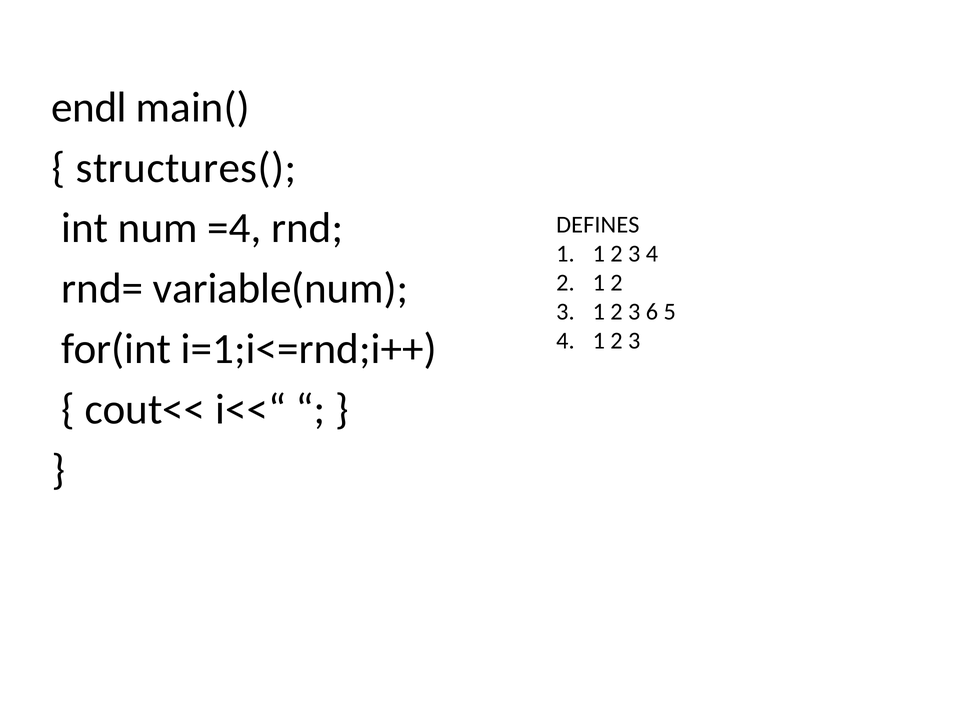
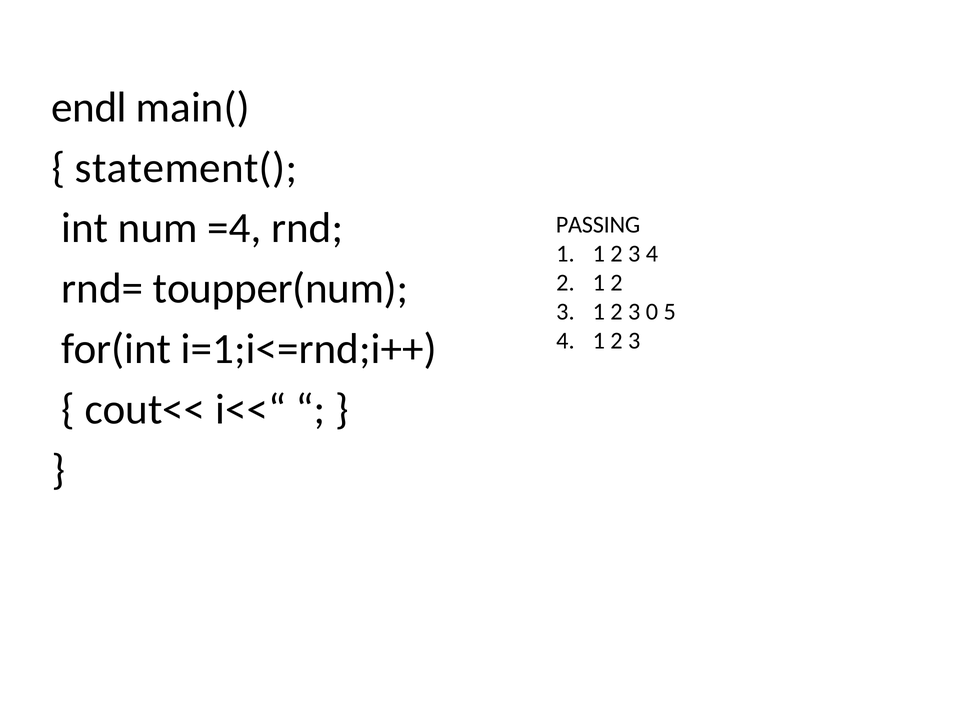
structures(: structures( -> statement(
DEFINES: DEFINES -> PASSING
variable(num: variable(num -> toupper(num
6: 6 -> 0
